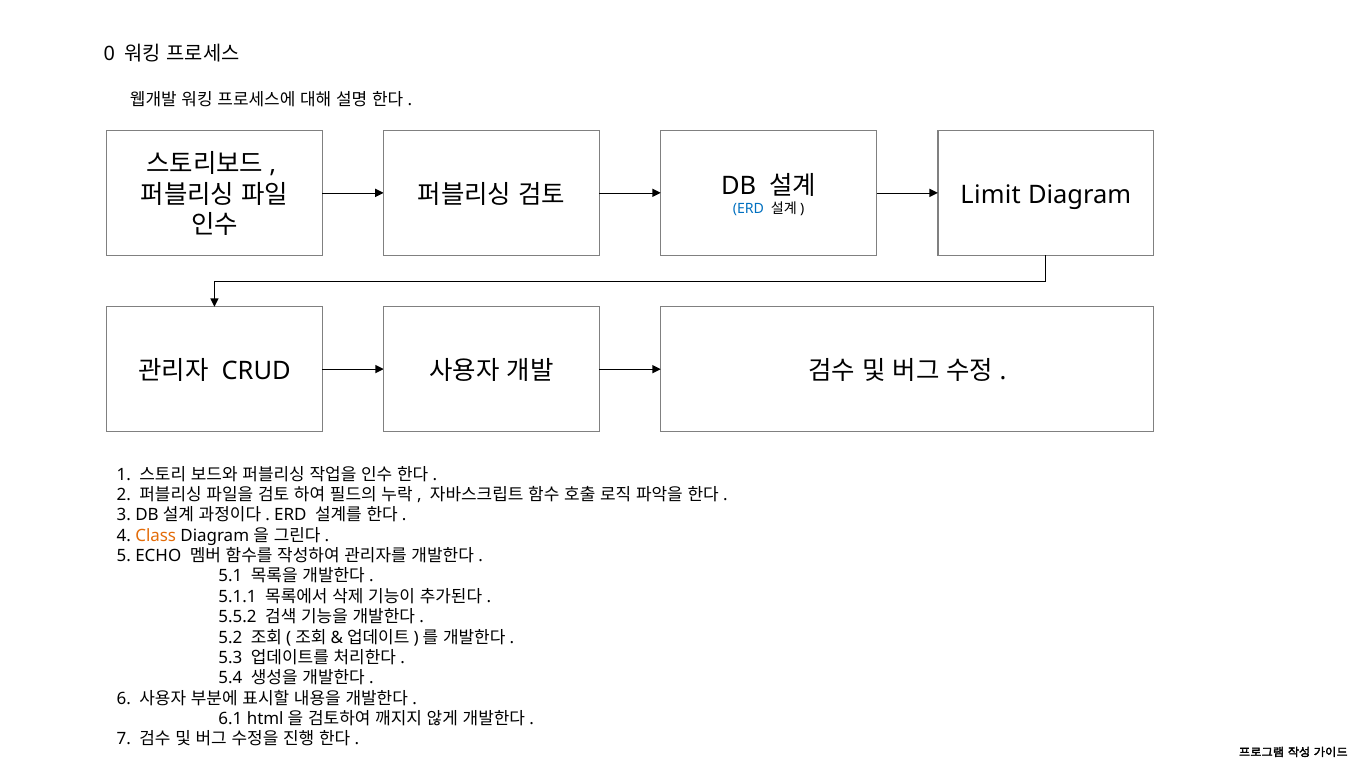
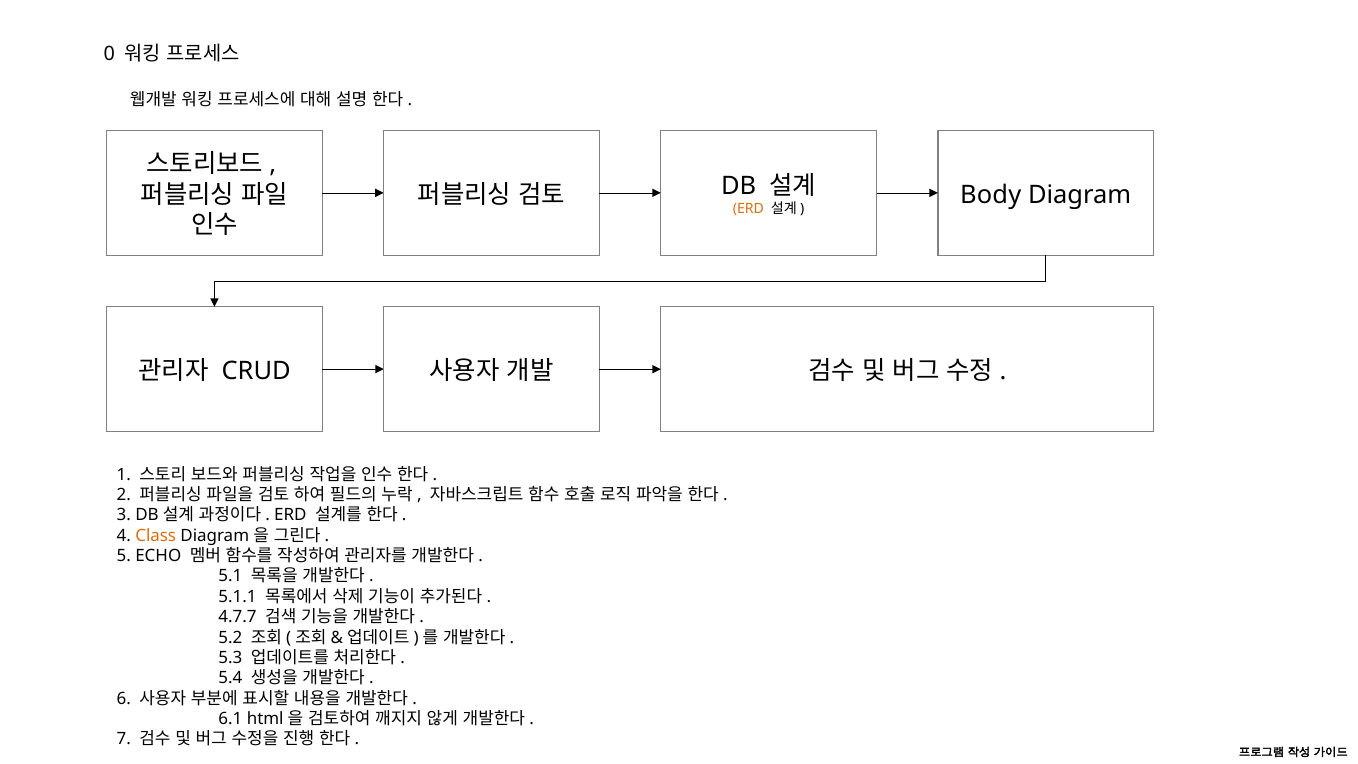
ERD at (748, 209) colour: blue -> orange
Limit: Limit -> Body
5.5.2: 5.5.2 -> 4.7.7
